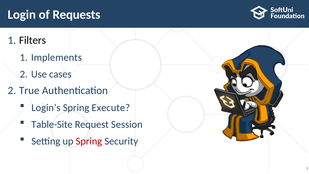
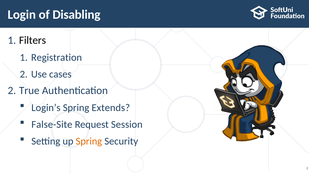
Requests: Requests -> Disabling
Implements: Implements -> Registration
Execute: Execute -> Extends
Table-Site: Table-Site -> False-Site
Spring at (89, 141) colour: red -> orange
